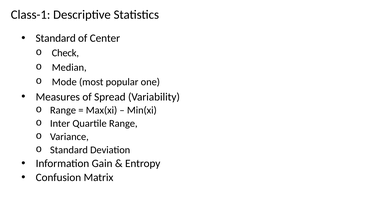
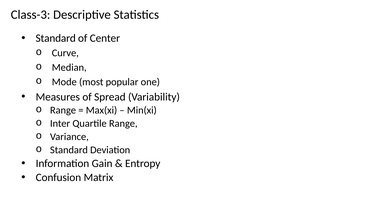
Class-1: Class-1 -> Class-3
Check: Check -> Curve
